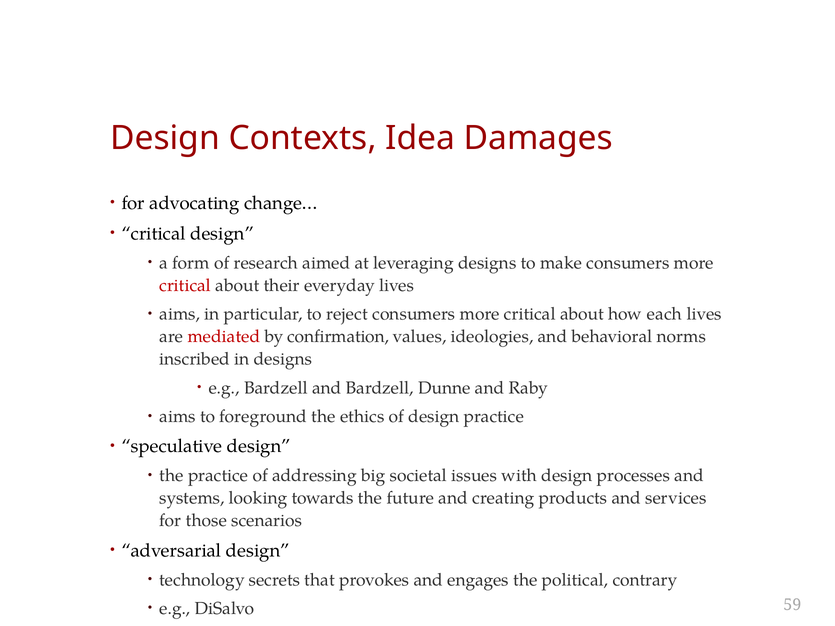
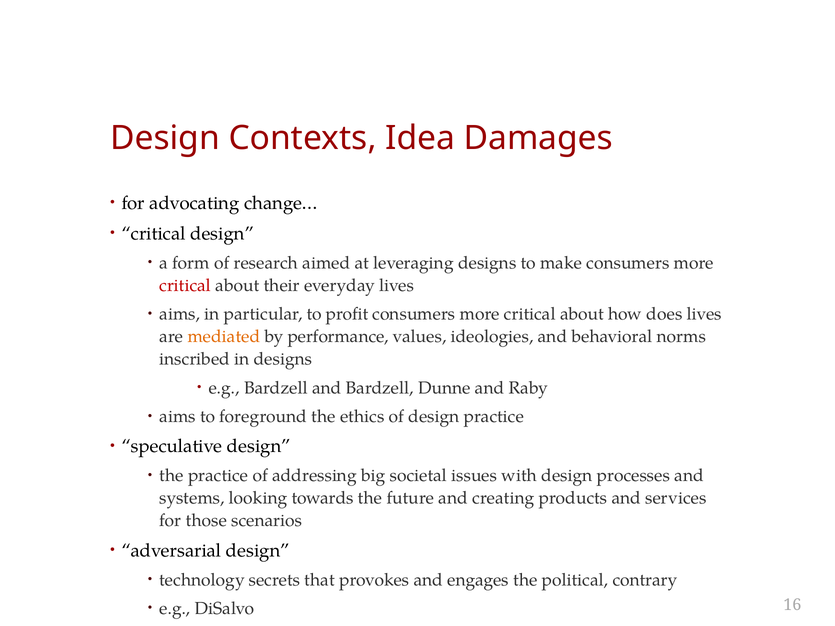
reject: reject -> profit
each: each -> does
mediated colour: red -> orange
confirmation: confirmation -> performance
59: 59 -> 16
